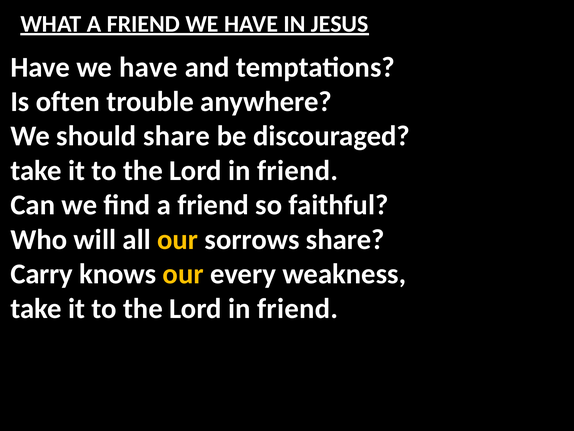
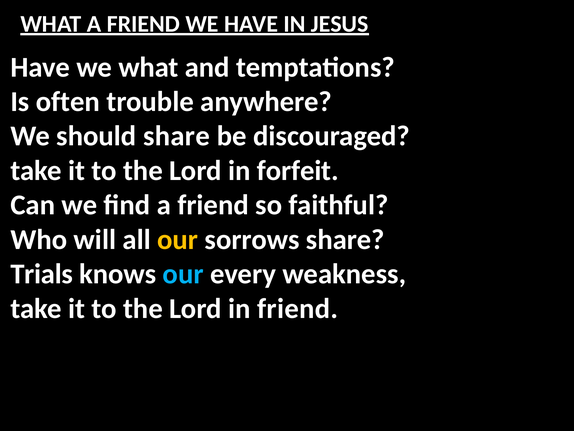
Have we have: have -> what
friend at (298, 170): friend -> forfeit
Carry: Carry -> Trials
our at (183, 274) colour: yellow -> light blue
